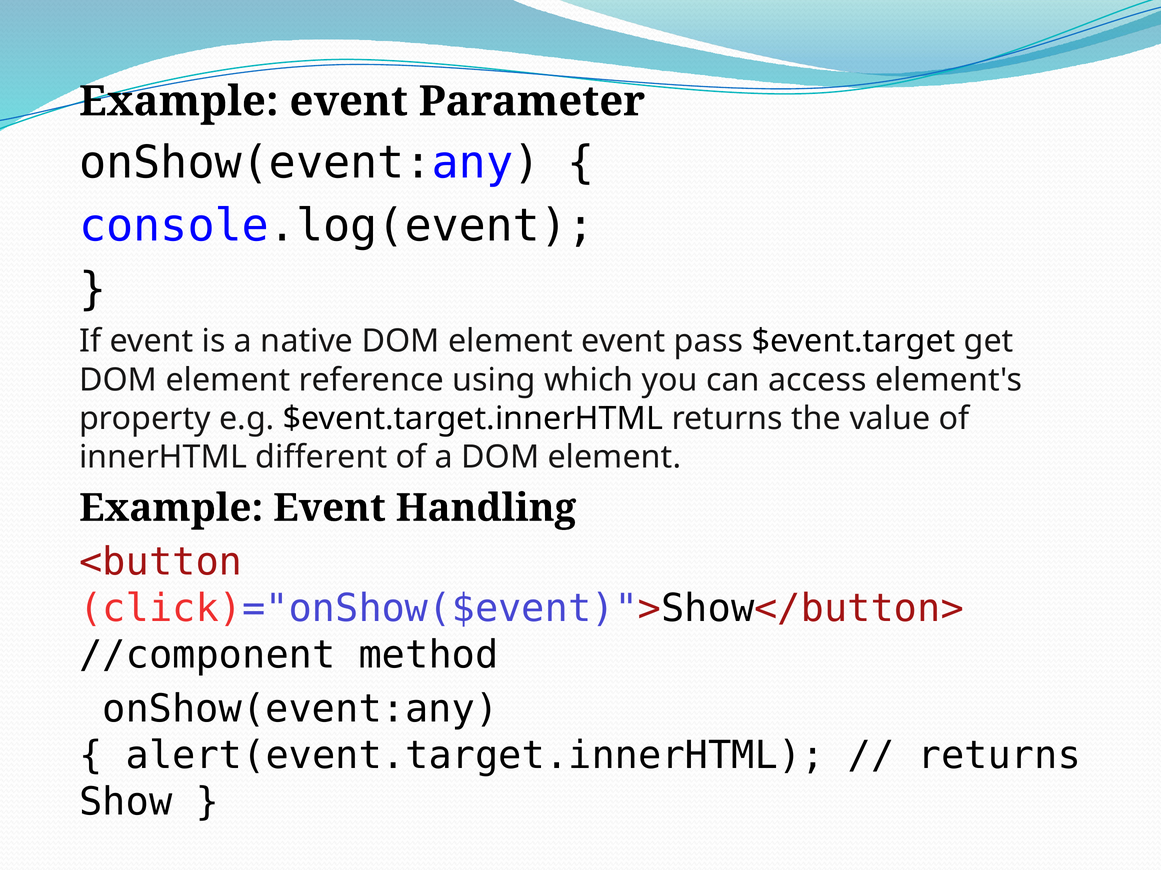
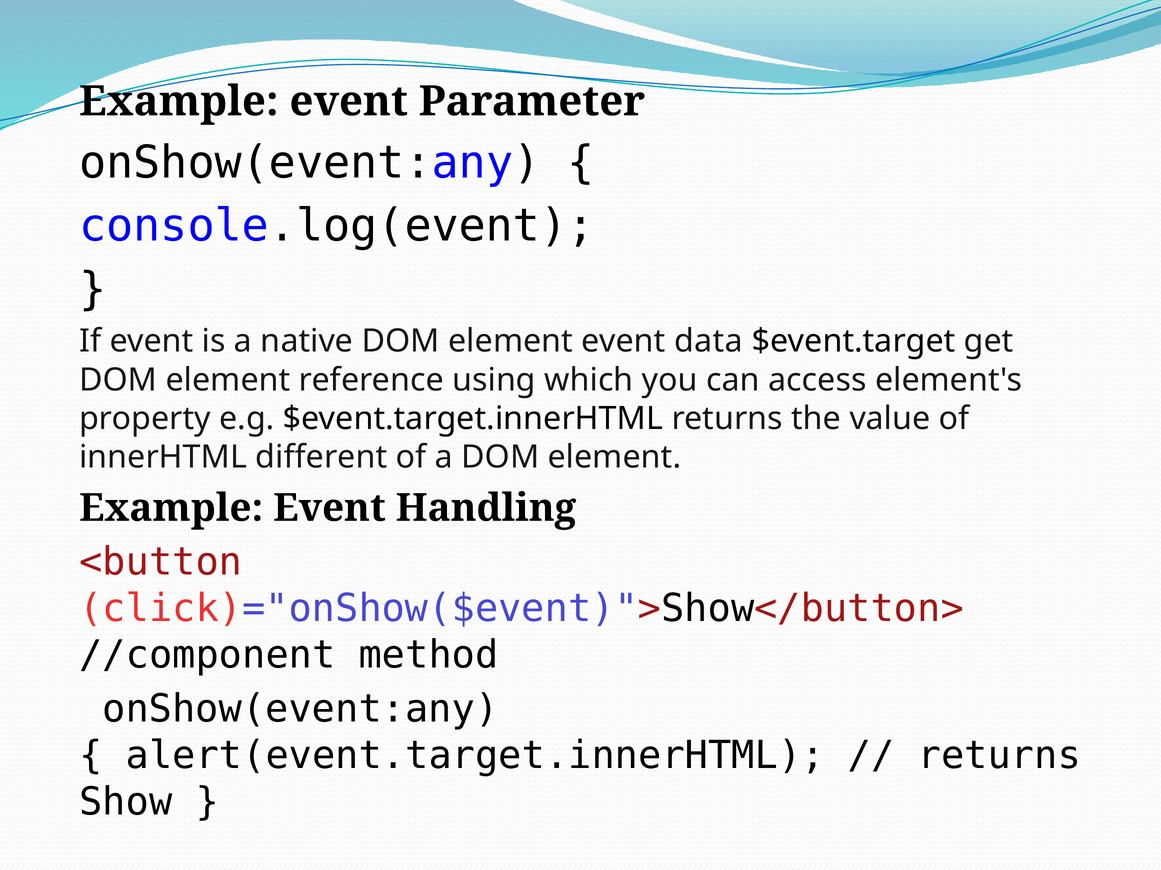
pass: pass -> data
